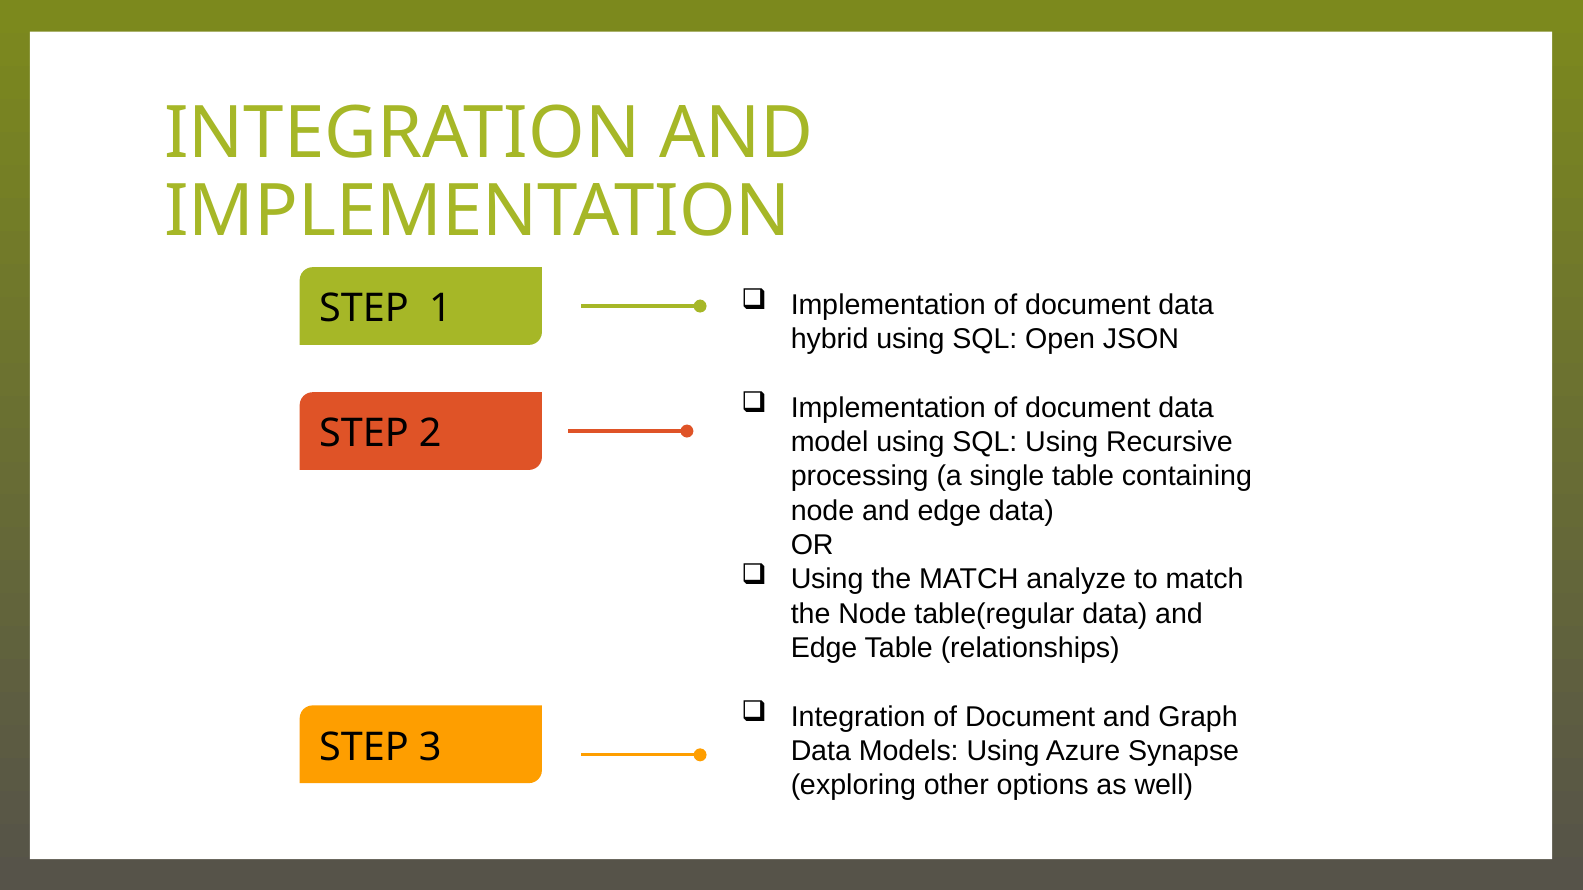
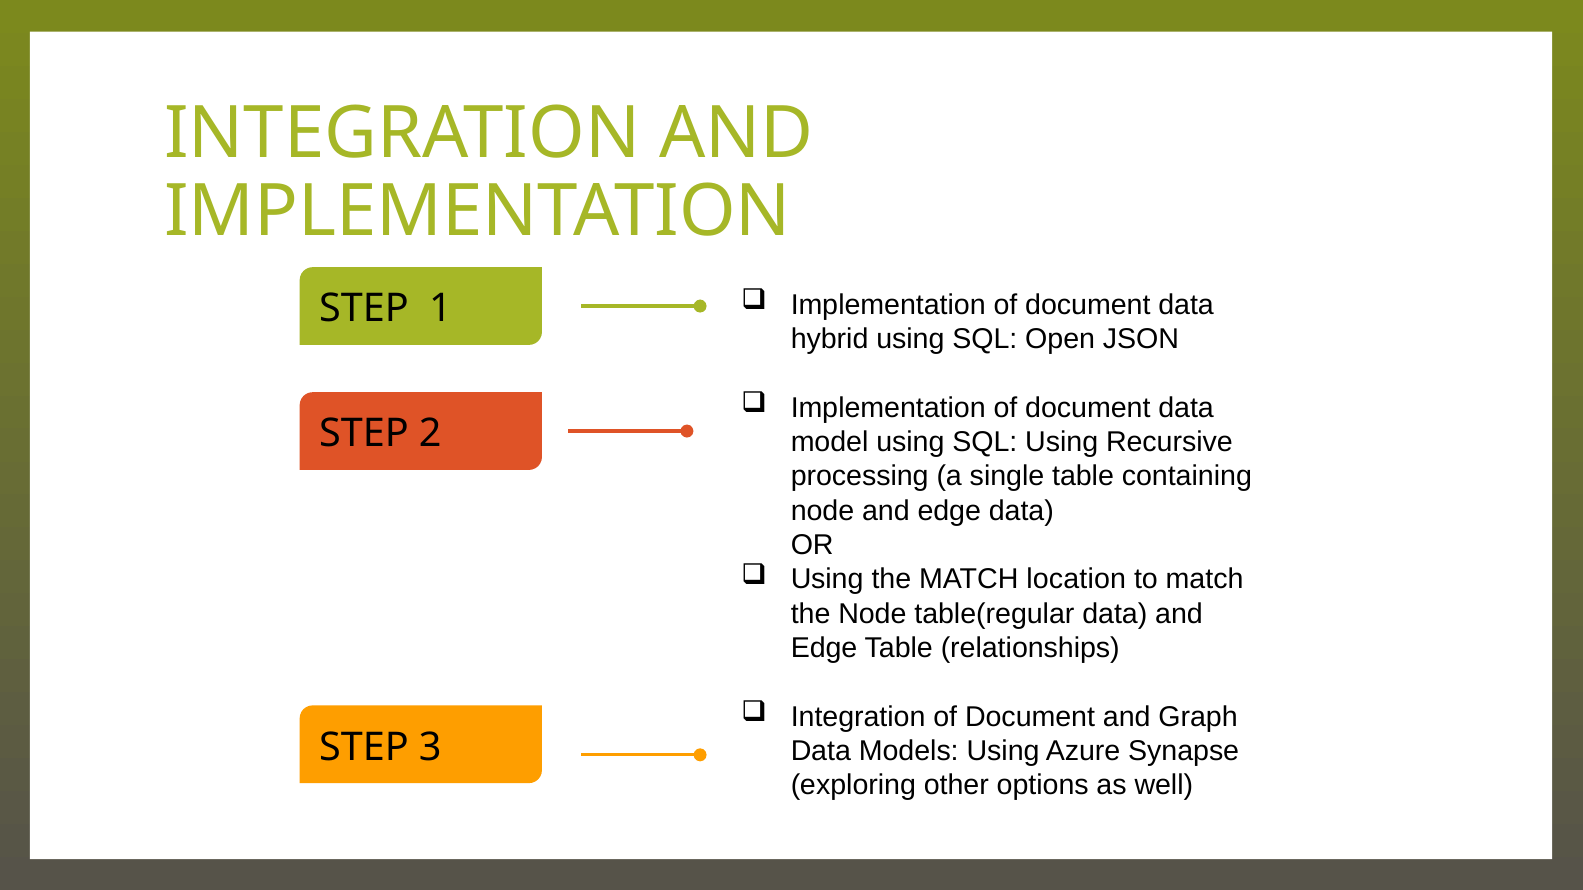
analyze: analyze -> location
